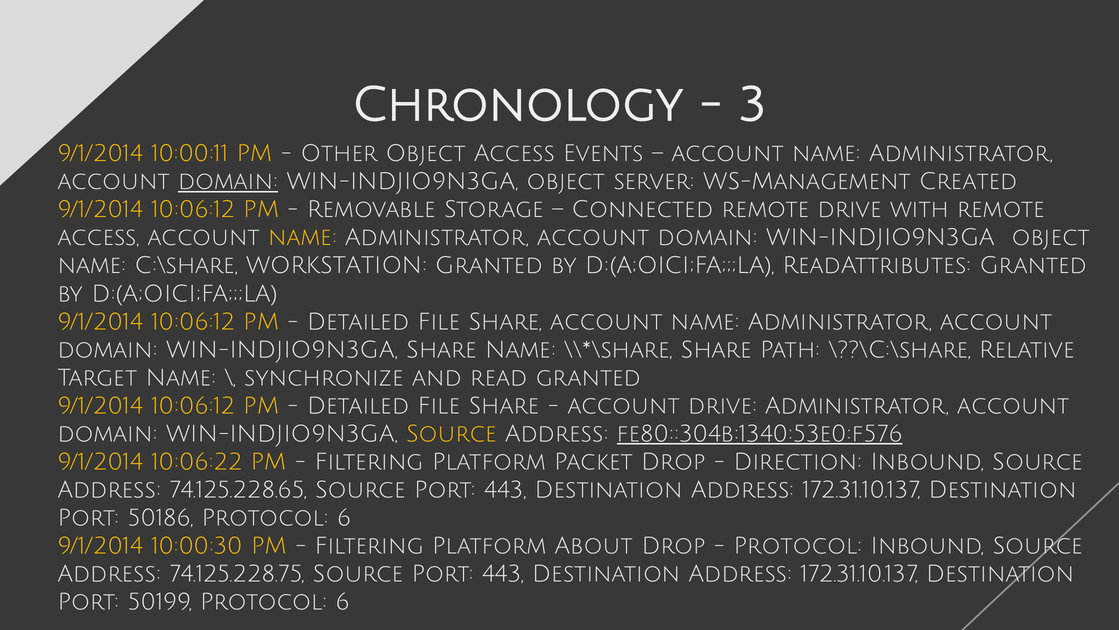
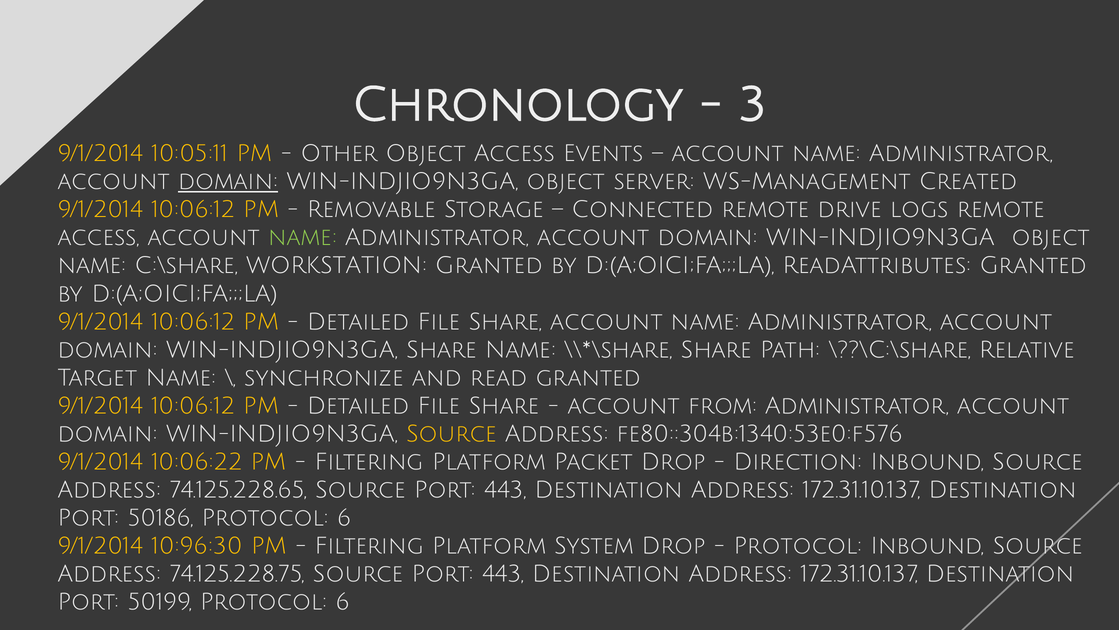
10:00:11: 10:00:11 -> 10:05:11
with: with -> logs
name at (303, 238) colour: yellow -> light green
account drive: drive -> from
fe80::304b:1340:53e0:f576 underline: present -> none
10:00:30: 10:00:30 -> 10:96:30
About: About -> System
